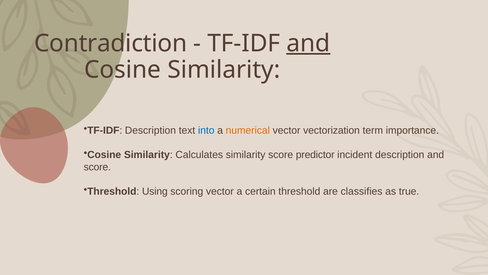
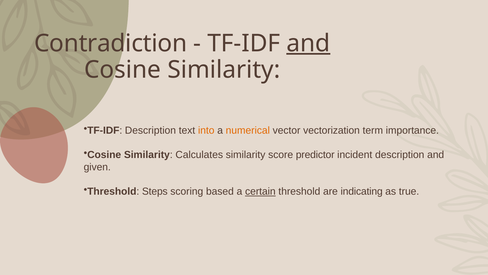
into colour: blue -> orange
score at (97, 167): score -> given
Using: Using -> Steps
scoring vector: vector -> based
certain underline: none -> present
classifies: classifies -> indicating
